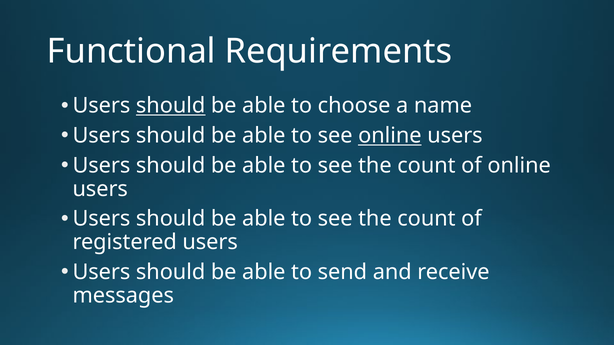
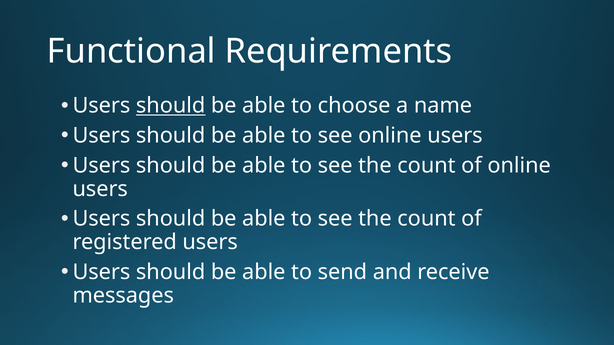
online at (390, 136) underline: present -> none
